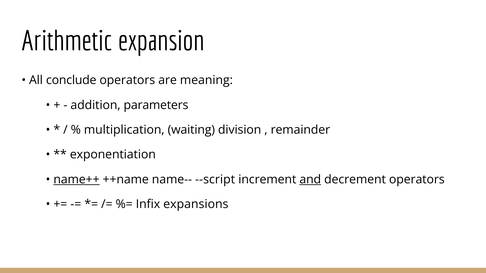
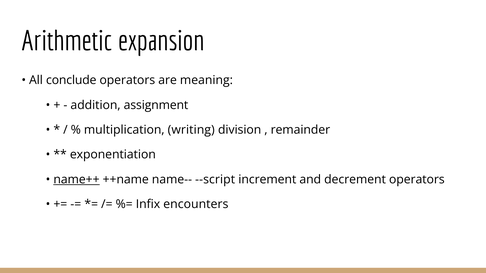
parameters: parameters -> assignment
waiting: waiting -> writing
and underline: present -> none
expansions: expansions -> encounters
